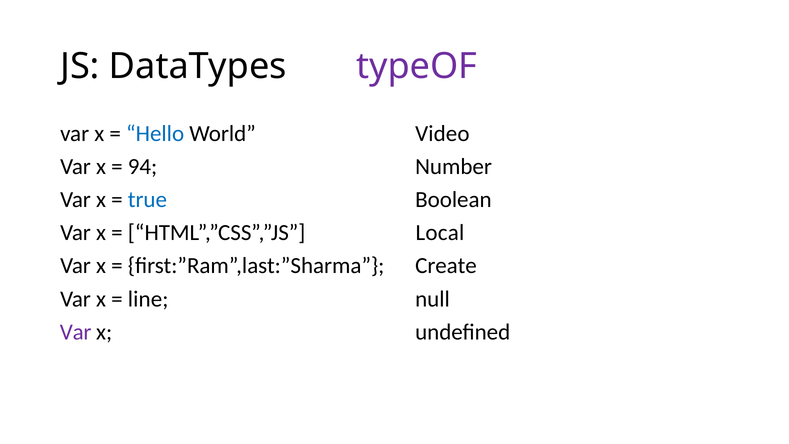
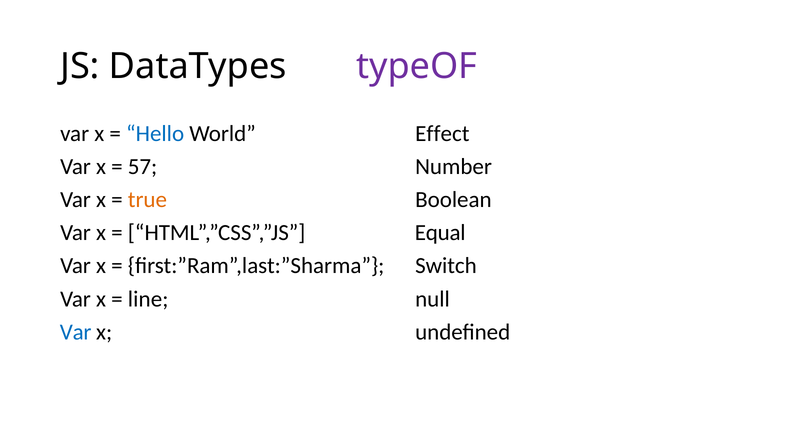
Video: Video -> Effect
94: 94 -> 57
true colour: blue -> orange
Local: Local -> Equal
Create: Create -> Switch
Var at (76, 332) colour: purple -> blue
